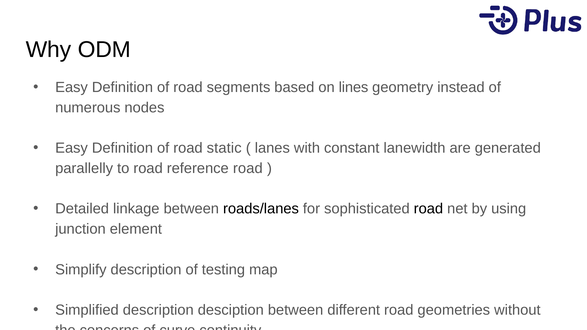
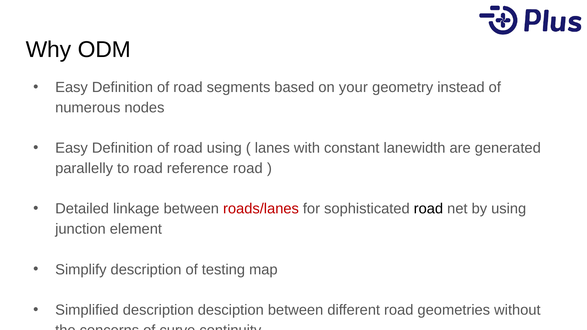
lines: lines -> your
road static: static -> using
roads/lanes colour: black -> red
